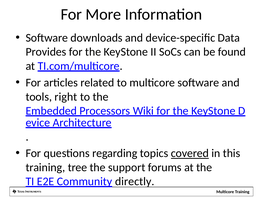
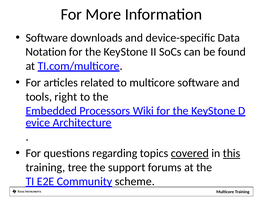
Provides: Provides -> Notation
this underline: none -> present
directly: directly -> scheme
